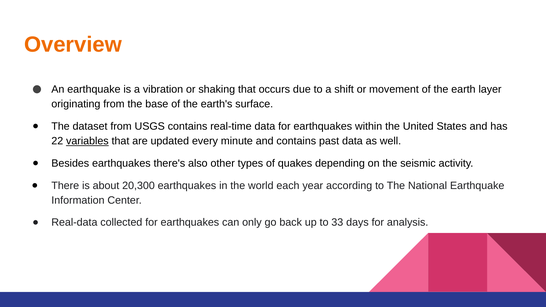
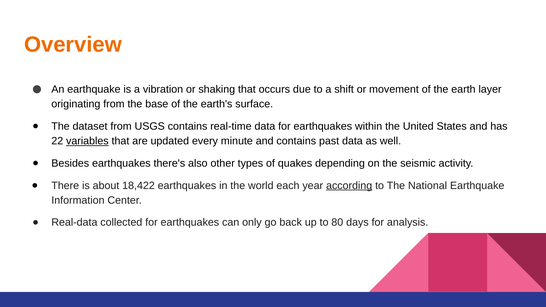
20,300: 20,300 -> 18,422
according underline: none -> present
33: 33 -> 80
